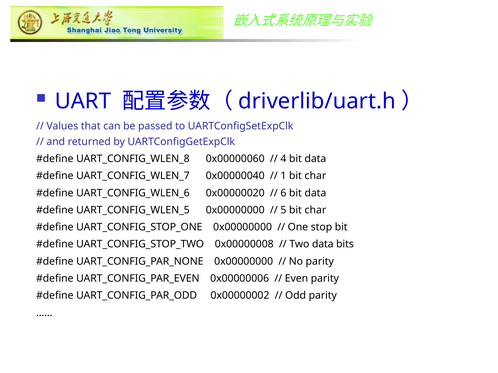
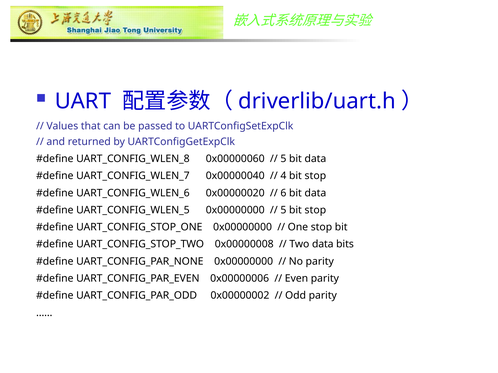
4 at (283, 159): 4 -> 5
1: 1 -> 4
char at (315, 176): char -> stop
5 bit char: char -> stop
